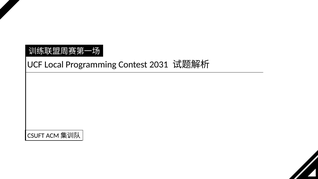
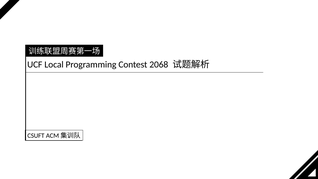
2031: 2031 -> 2068
